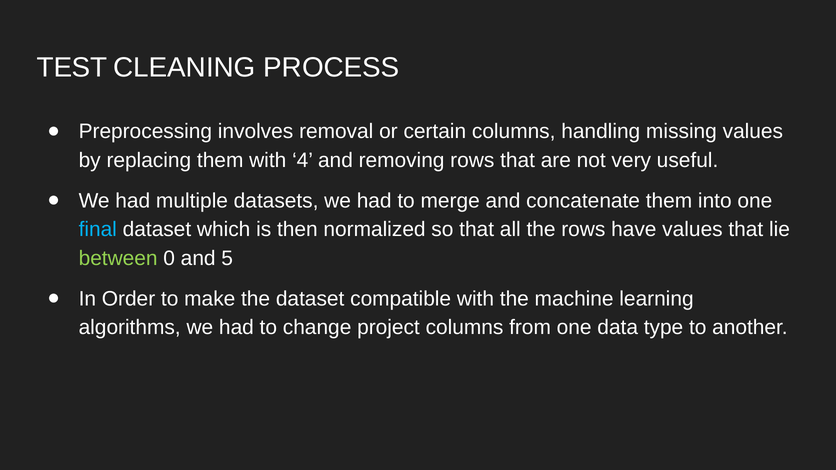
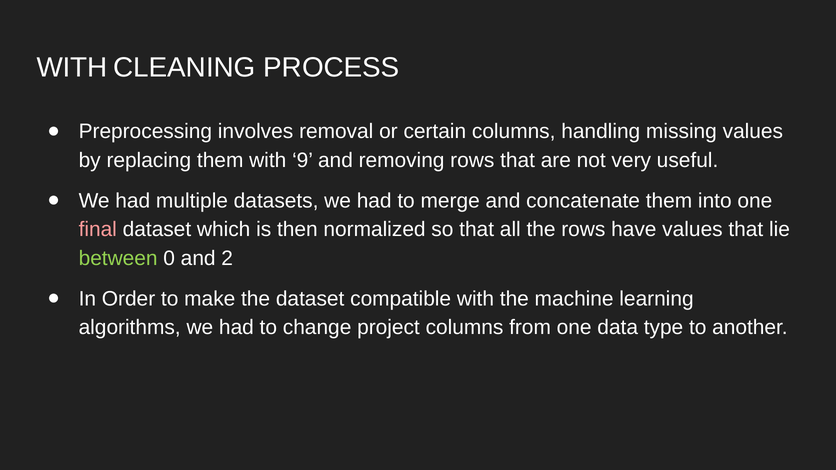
TEST at (72, 68): TEST -> WITH
4: 4 -> 9
final colour: light blue -> pink
5: 5 -> 2
